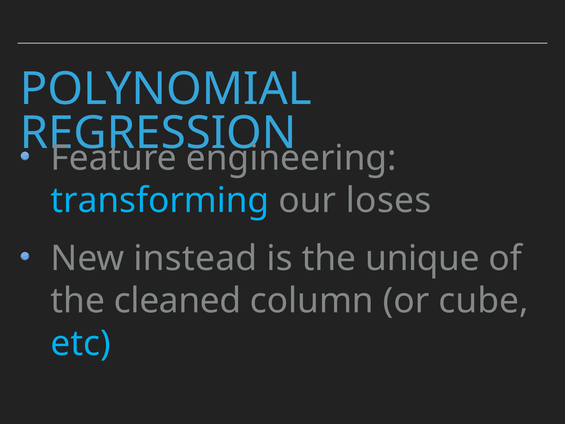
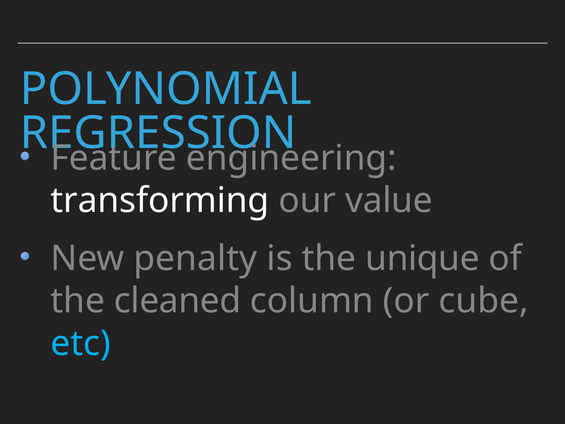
transforming colour: light blue -> white
loses: loses -> value
instead: instead -> penalty
